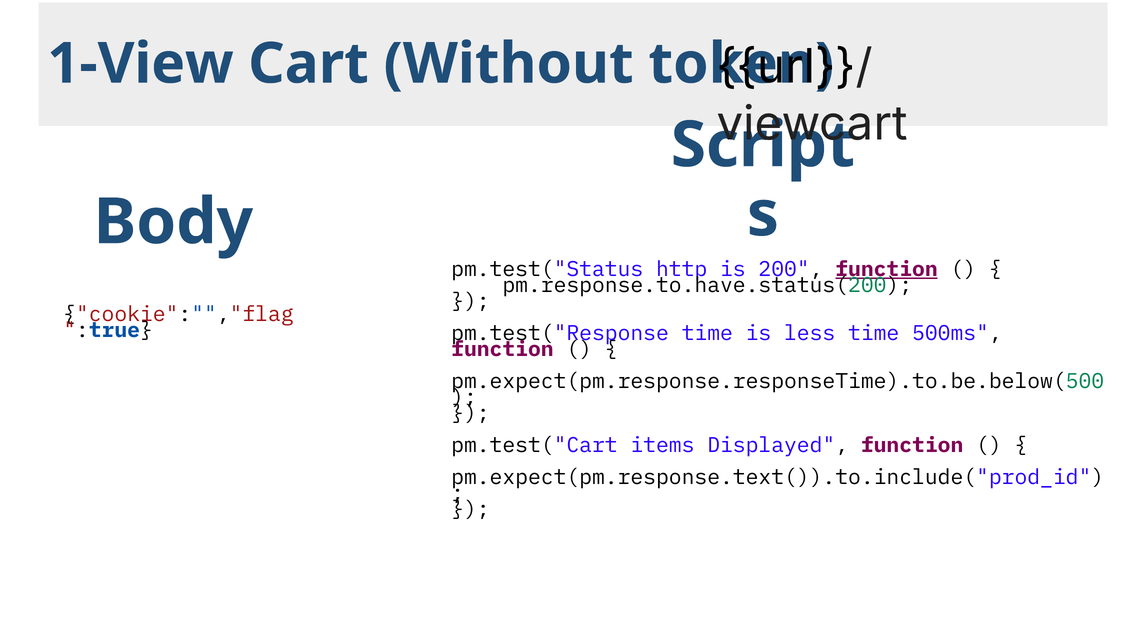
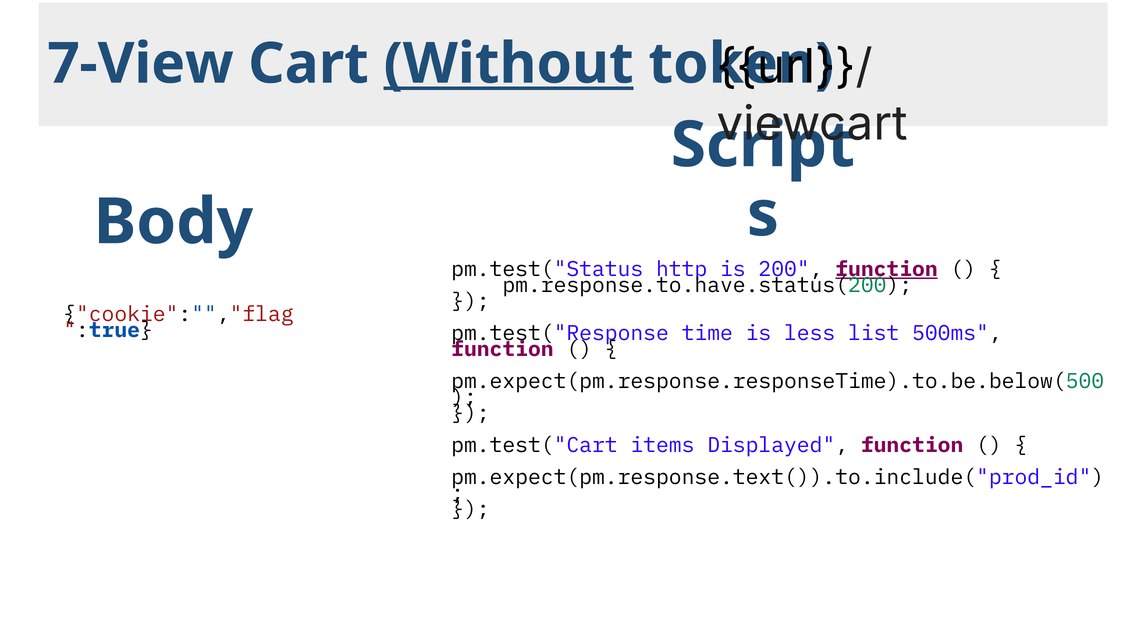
1-View: 1-View -> 7-View
Without underline: none -> present
less time: time -> list
